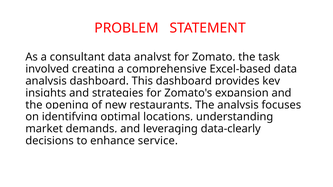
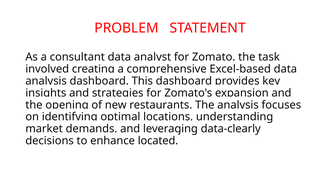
service: service -> located
